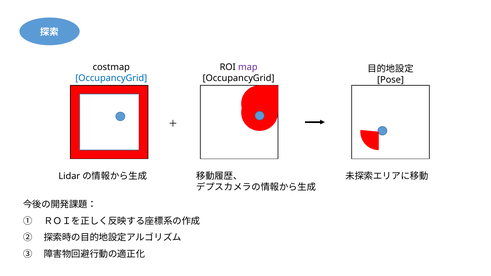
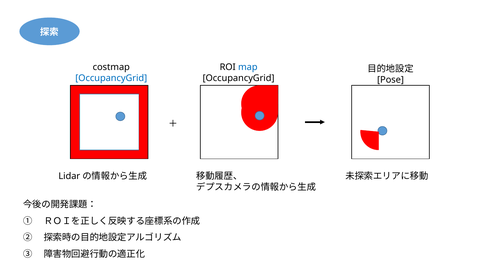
map colour: purple -> blue
